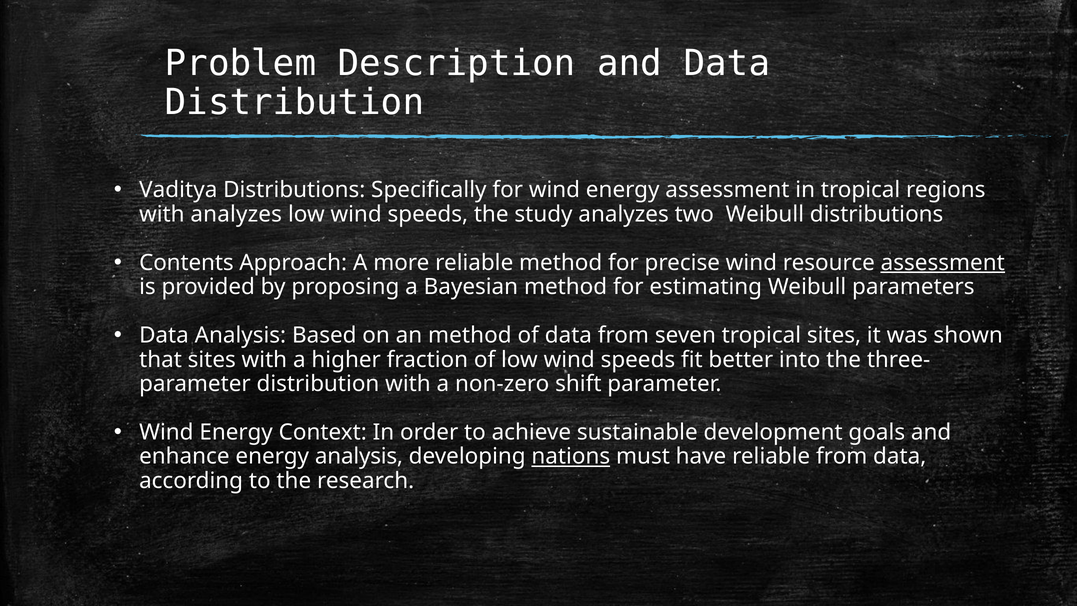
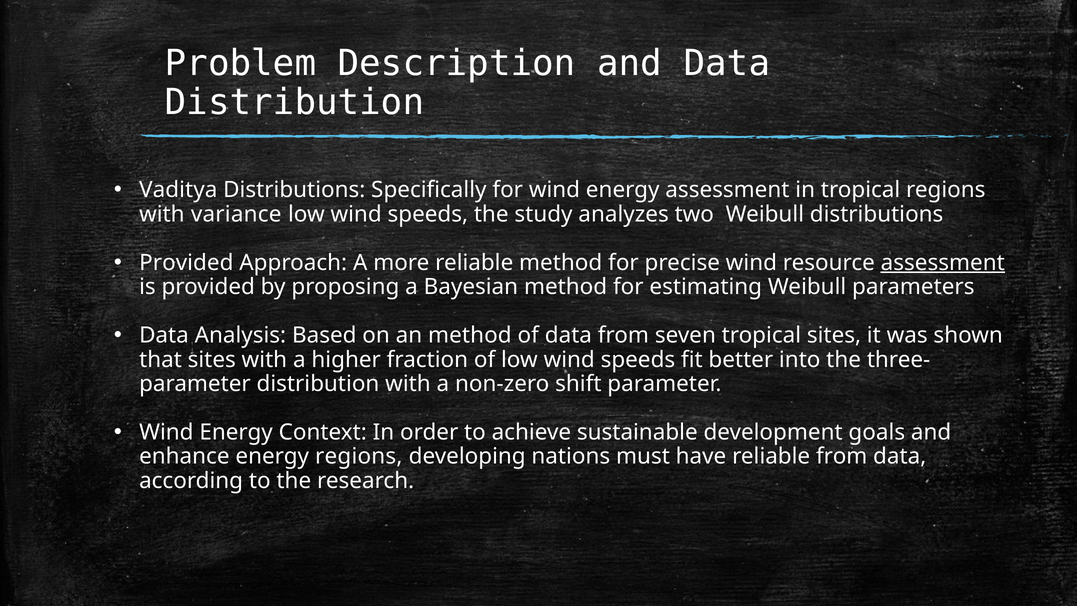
with analyzes: analyzes -> variance
Contents at (186, 263): Contents -> Provided
energy analysis: analysis -> regions
nations underline: present -> none
